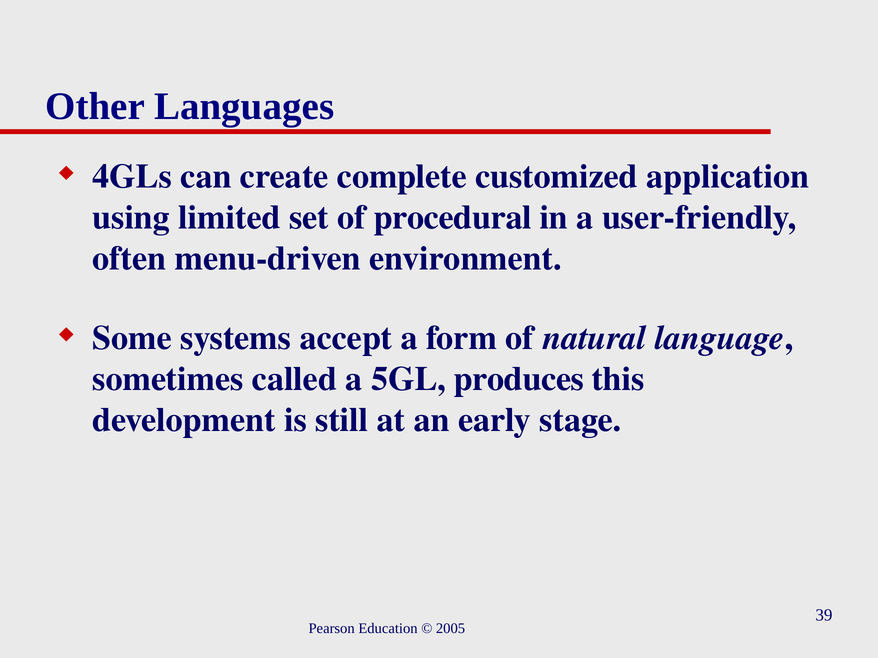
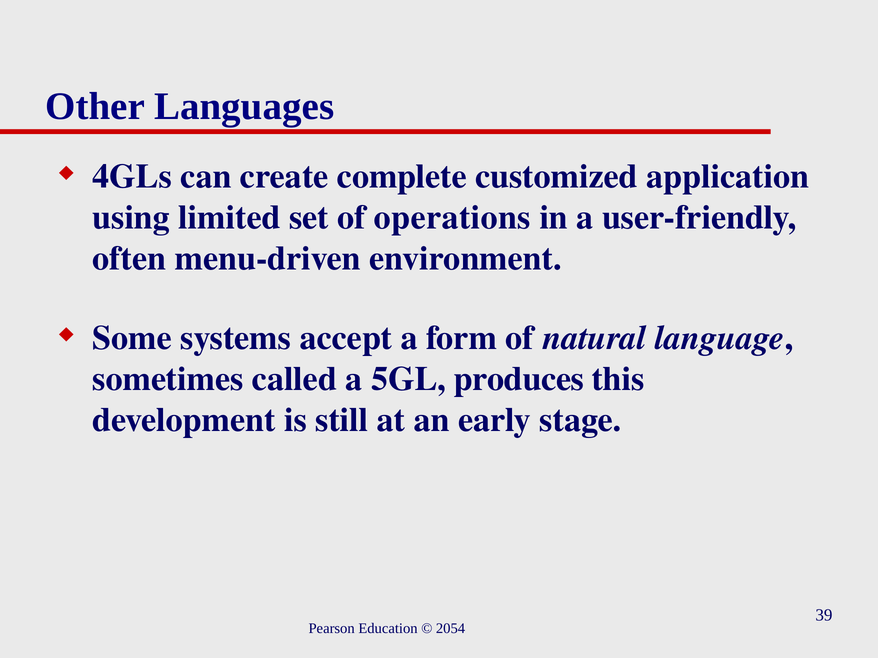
procedural: procedural -> operations
2005: 2005 -> 2054
